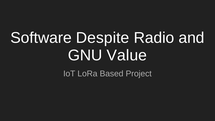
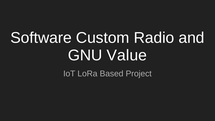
Despite: Despite -> Custom
